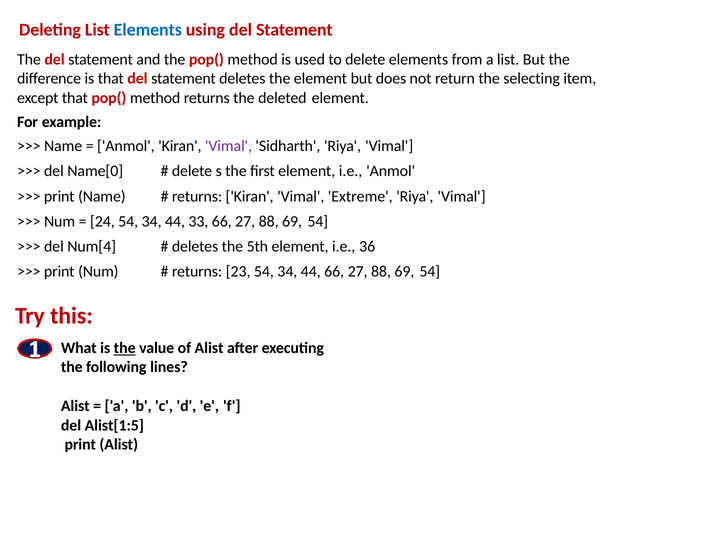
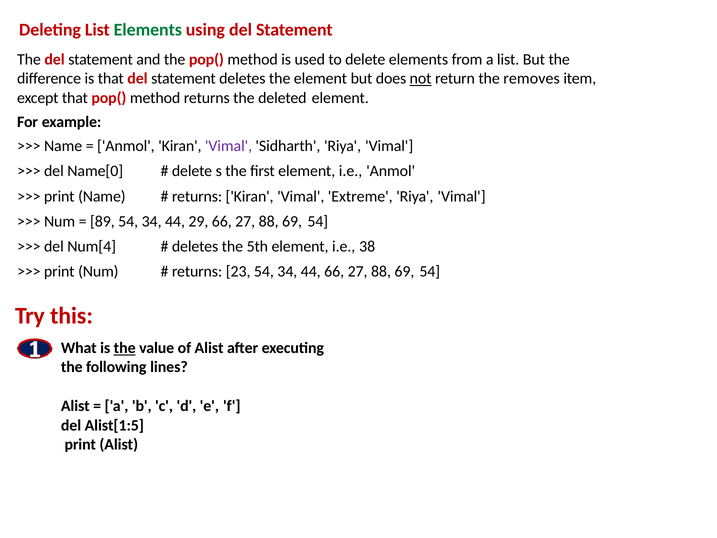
Elements at (148, 30) colour: blue -> green
not underline: none -> present
selecting: selecting -> removes
24: 24 -> 89
33: 33 -> 29
36: 36 -> 38
